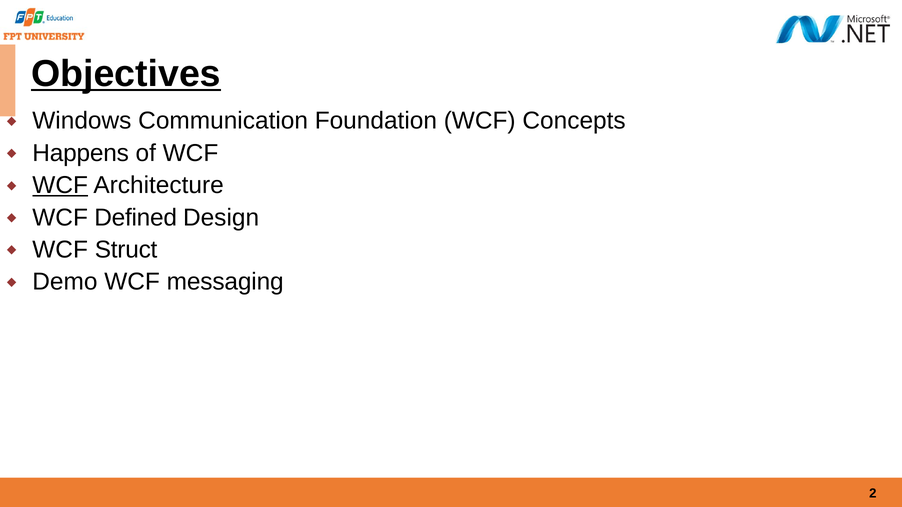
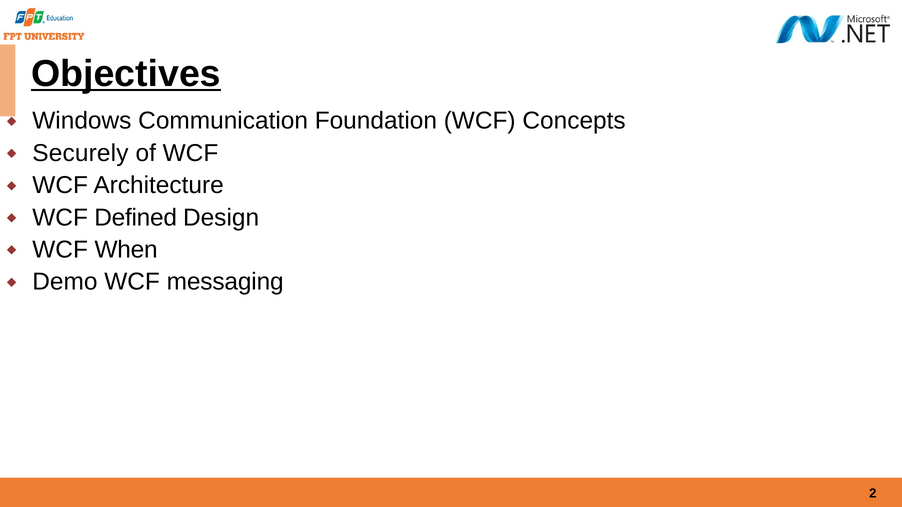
Happens: Happens -> Securely
WCF at (60, 185) underline: present -> none
Struct: Struct -> When
